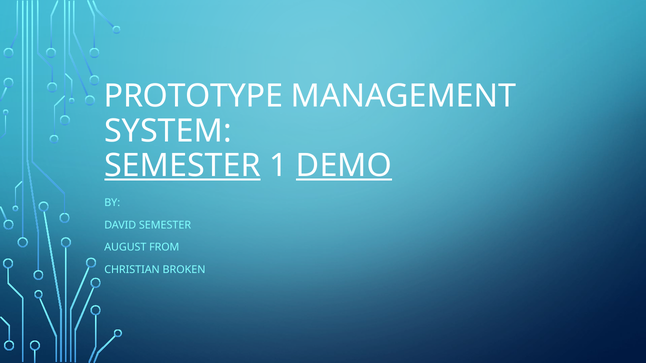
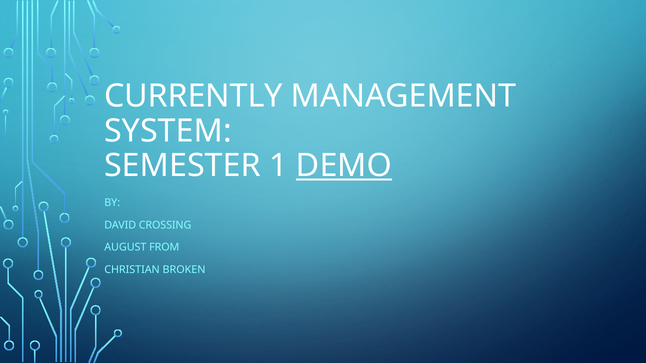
PROTOTYPE: PROTOTYPE -> CURRENTLY
SEMESTER at (182, 166) underline: present -> none
DAVID SEMESTER: SEMESTER -> CROSSING
